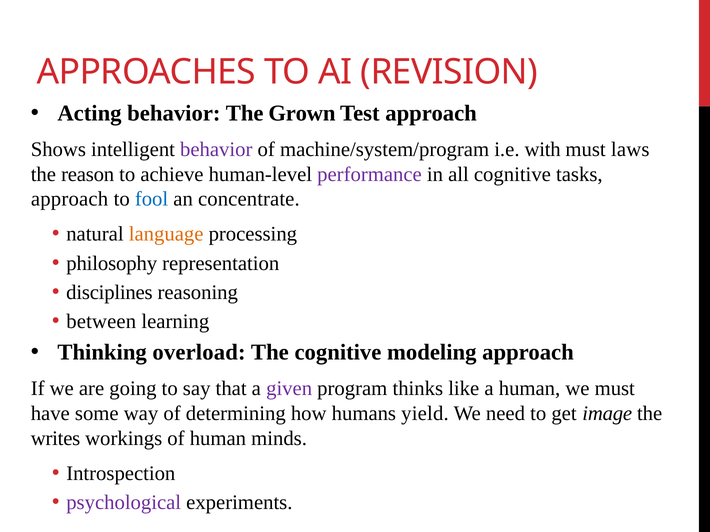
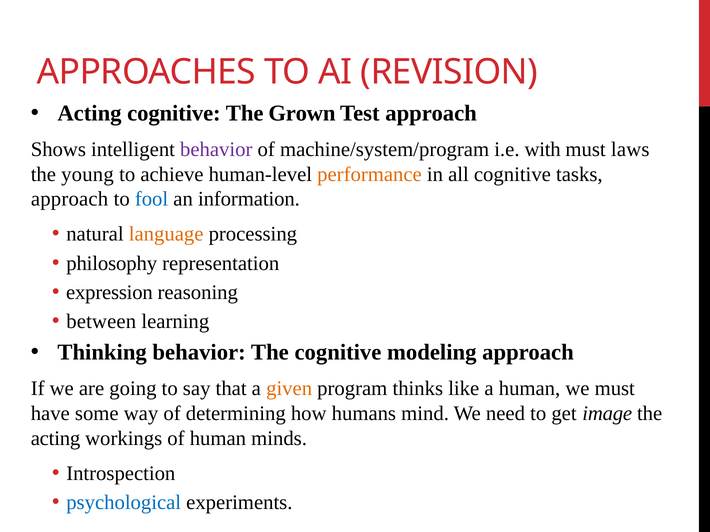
Acting behavior: behavior -> cognitive
reason: reason -> young
performance colour: purple -> orange
concentrate: concentrate -> information
disciplines: disciplines -> expression
Thinking overload: overload -> behavior
given colour: purple -> orange
yield: yield -> mind
writes at (56, 439): writes -> acting
psychological colour: purple -> blue
